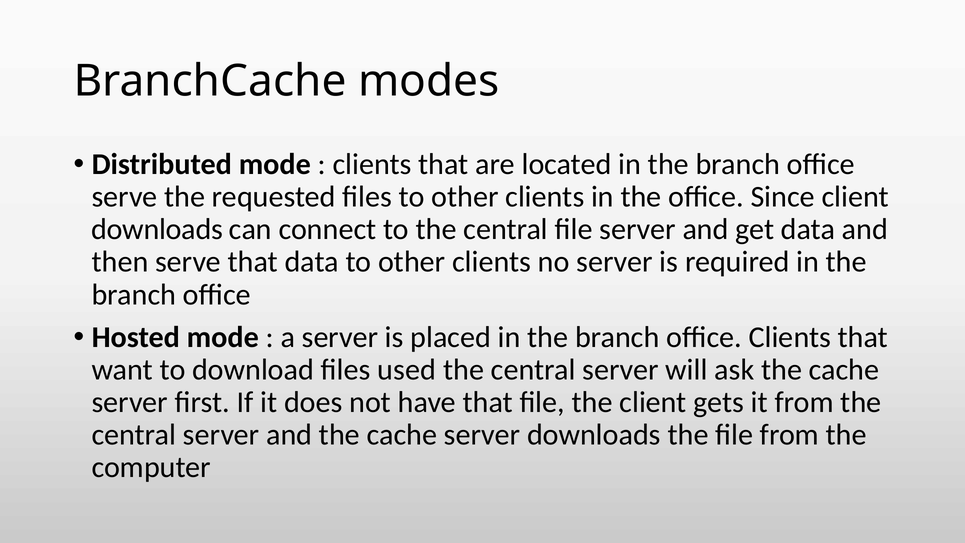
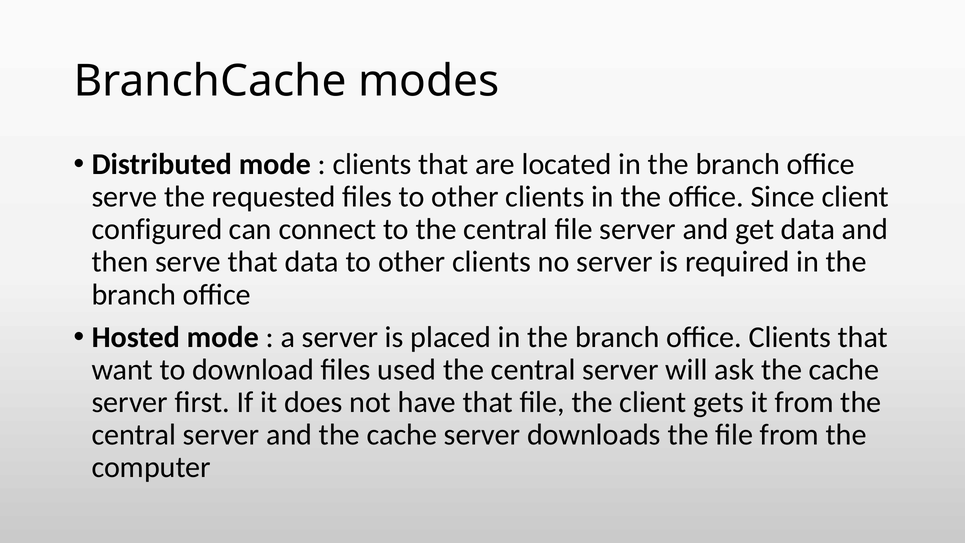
downloads at (157, 229): downloads -> configured
